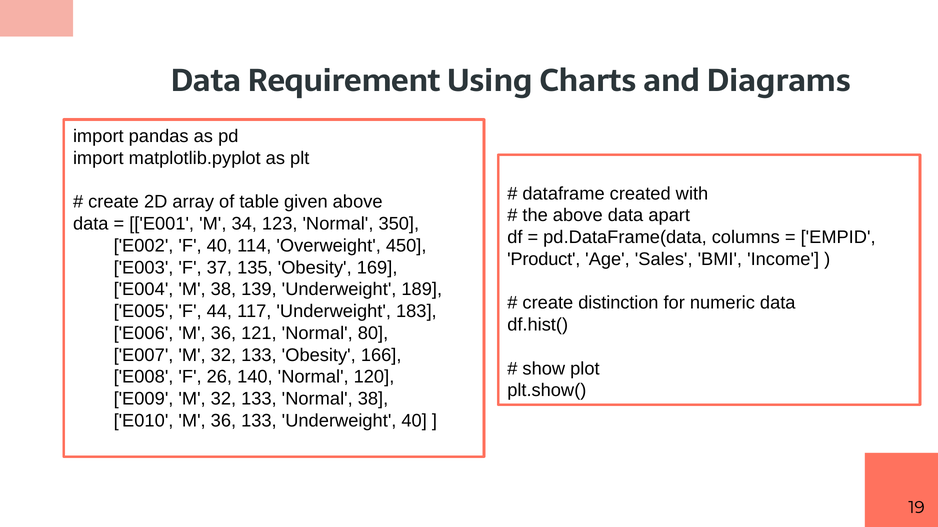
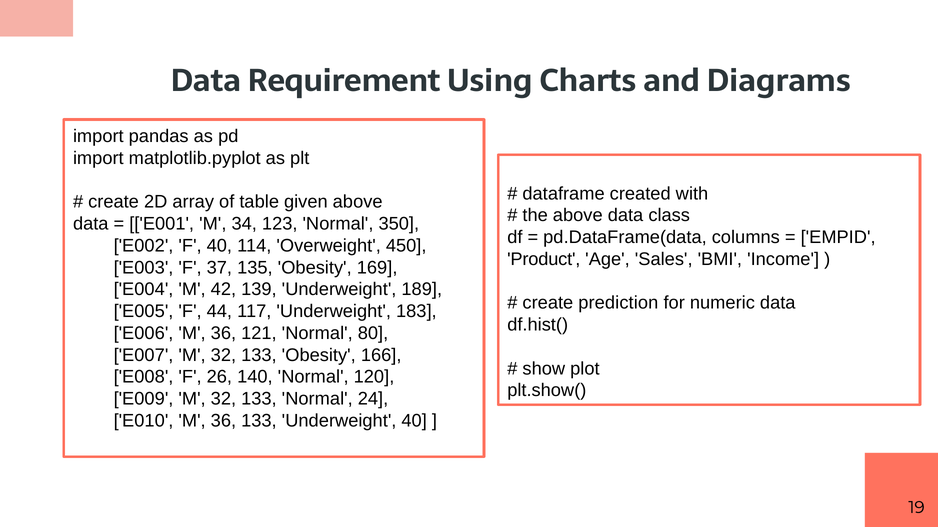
apart: apart -> class
M 38: 38 -> 42
distinction: distinction -> prediction
Normal 38: 38 -> 24
